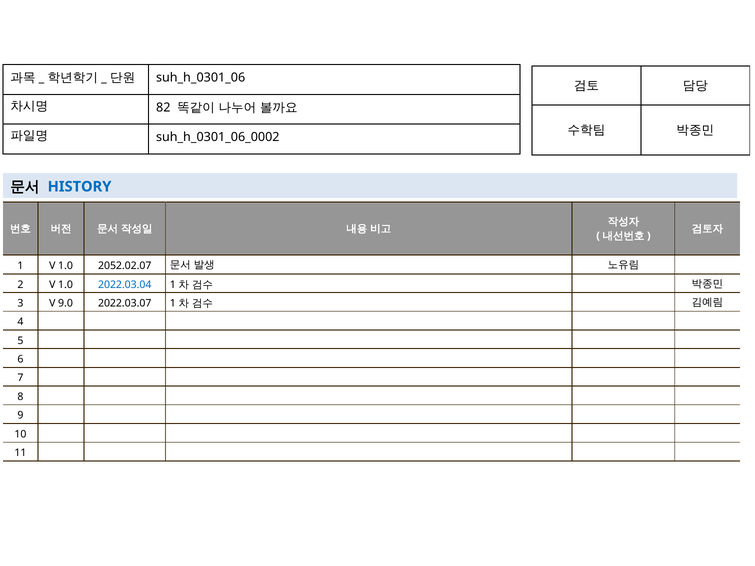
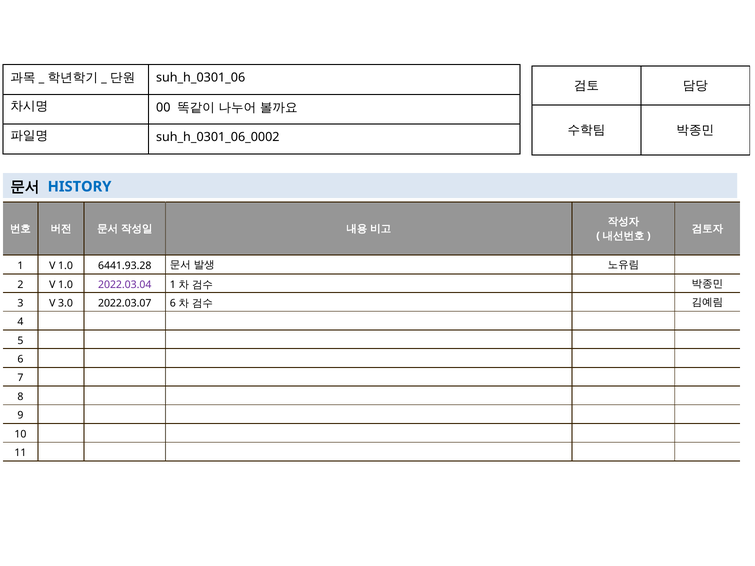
82: 82 -> 00
2052.02.07: 2052.02.07 -> 6441.93.28
2022.03.04 colour: blue -> purple
9.0: 9.0 -> 3.0
2022.03.07 1: 1 -> 6
